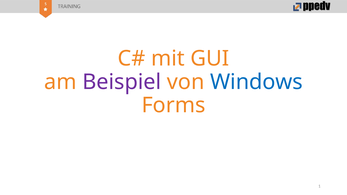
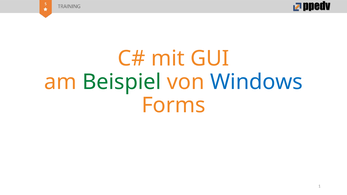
Beispiel colour: purple -> green
